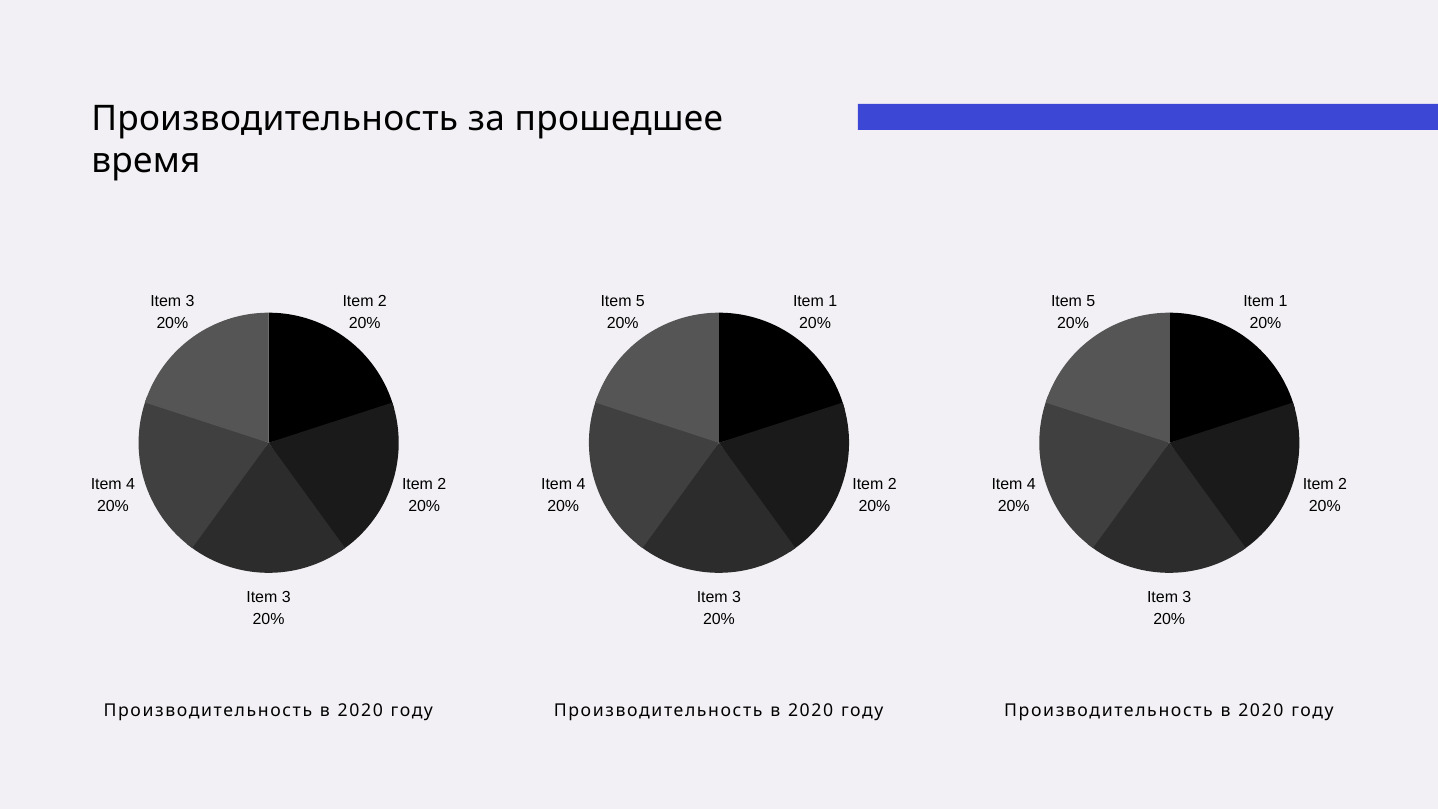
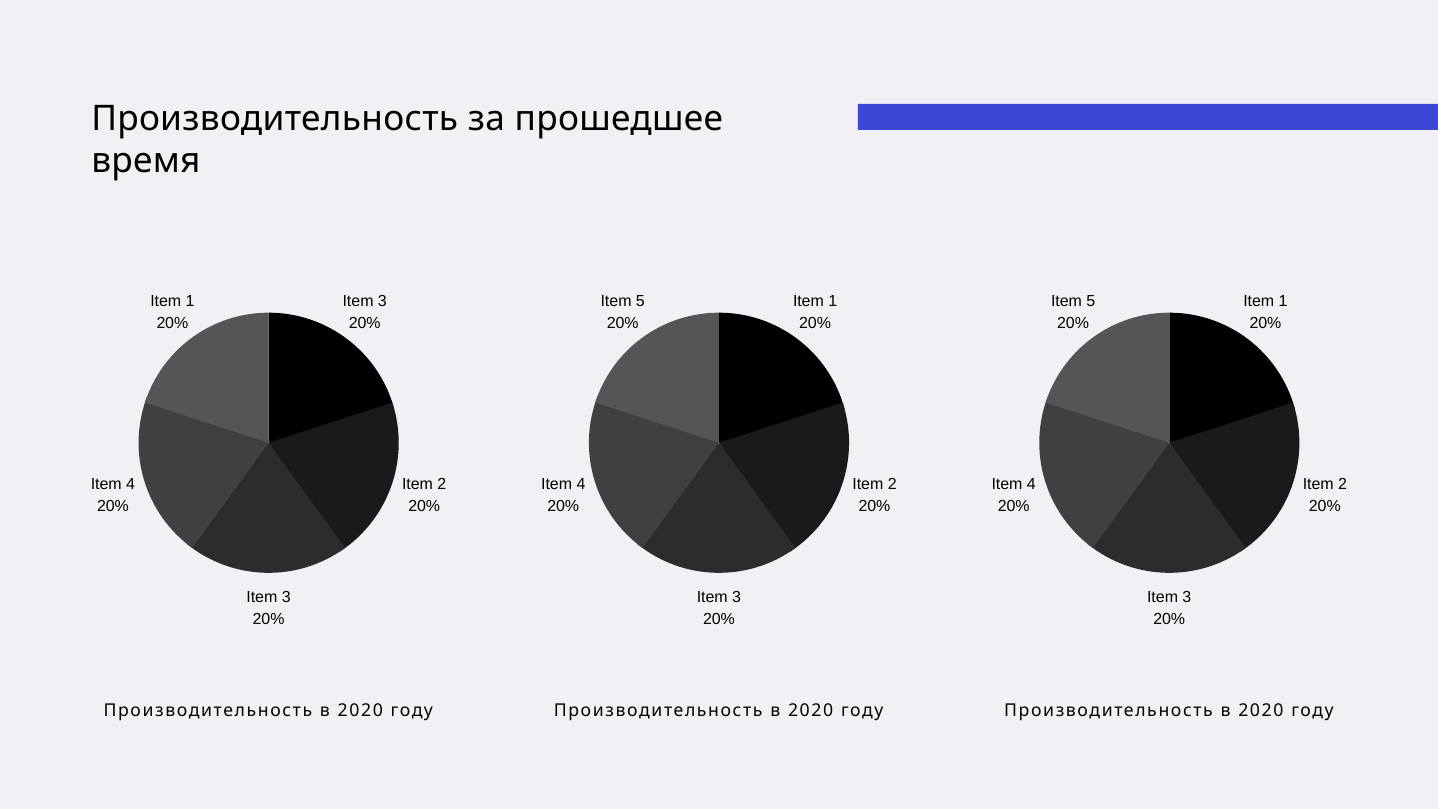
3 at (190, 301): 3 -> 1
2 at (382, 301): 2 -> 3
